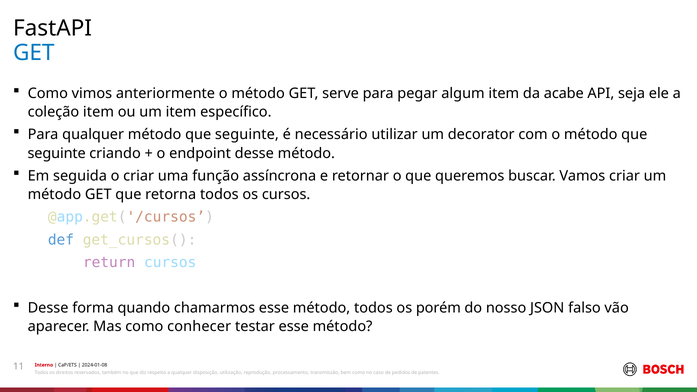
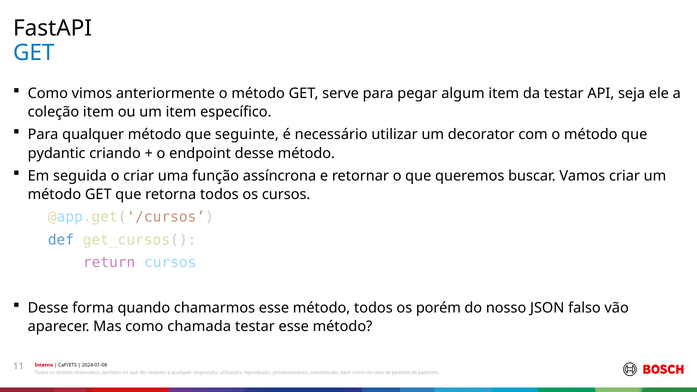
da acabe: acabe -> testar
seguinte at (57, 153): seguinte -> pydantic
conhecer: conhecer -> chamada
